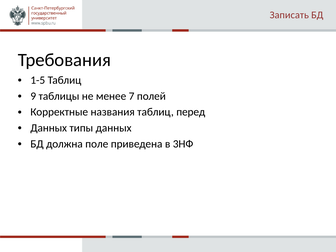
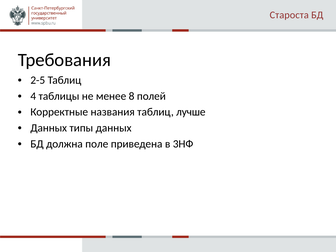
Записать: Записать -> Староста
1-5: 1-5 -> 2-5
9: 9 -> 4
7: 7 -> 8
перед: перед -> лучше
